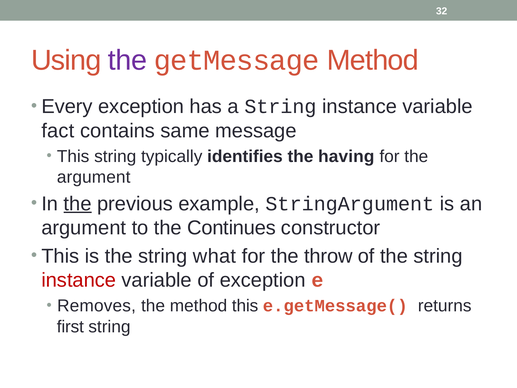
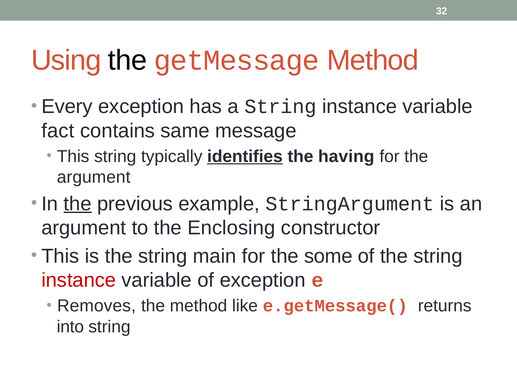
the at (127, 60) colour: purple -> black
identifies underline: none -> present
Continues: Continues -> Enclosing
what: what -> main
throw: throw -> some
method this: this -> like
first: first -> into
